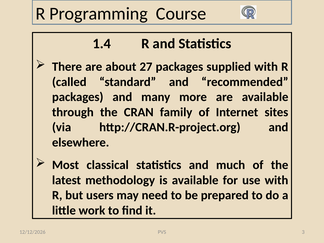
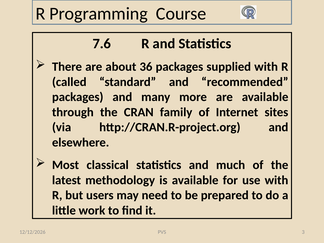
1.4: 1.4 -> 7.6
27: 27 -> 36
